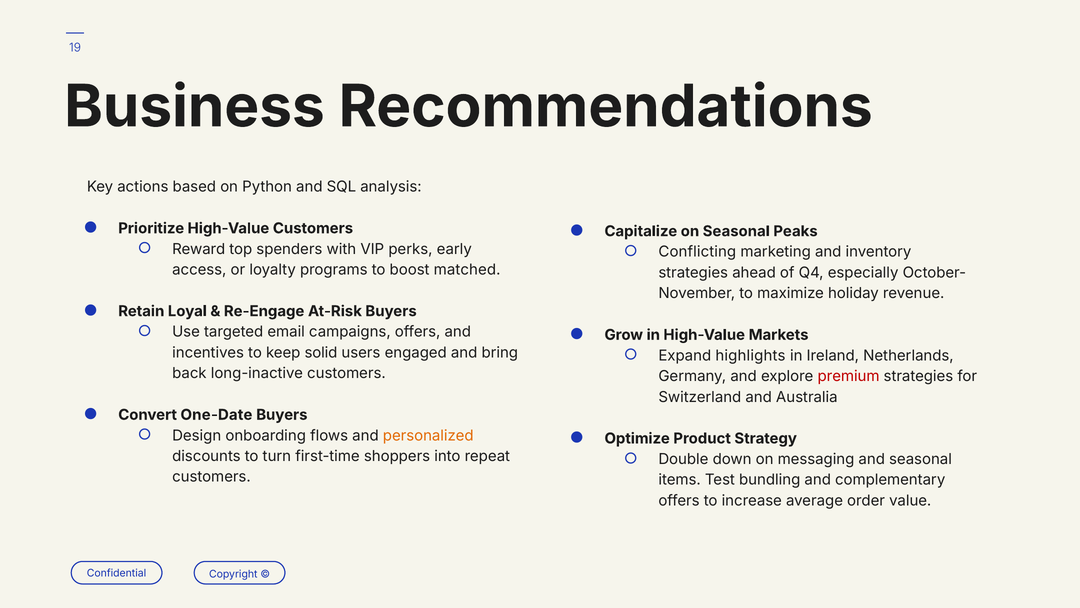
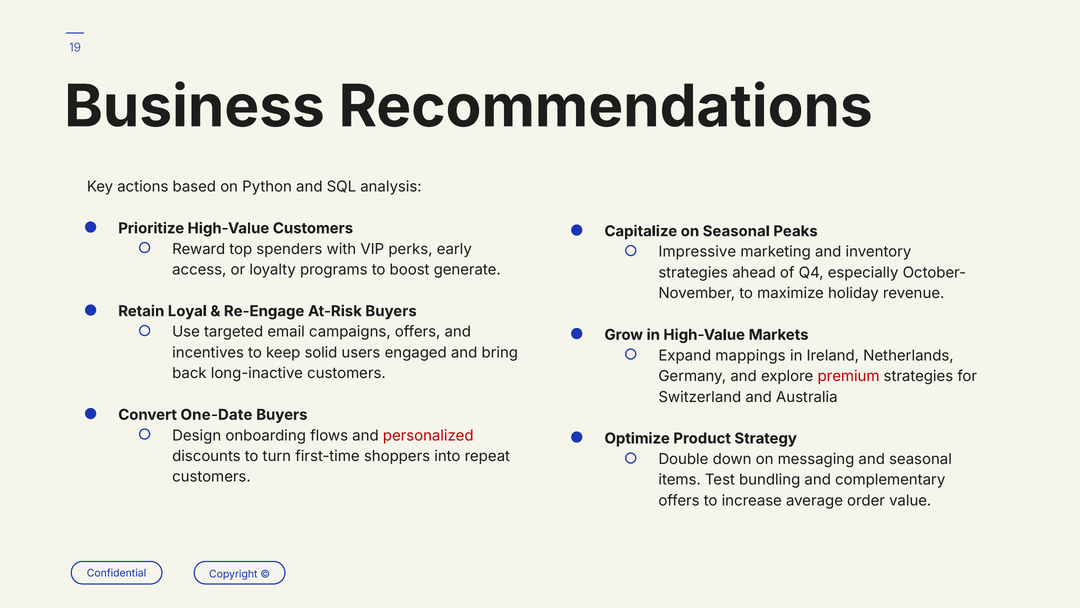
Conflicting: Conflicting -> Impressive
matched: matched -> generate
highlights: highlights -> mappings
personalized colour: orange -> red
